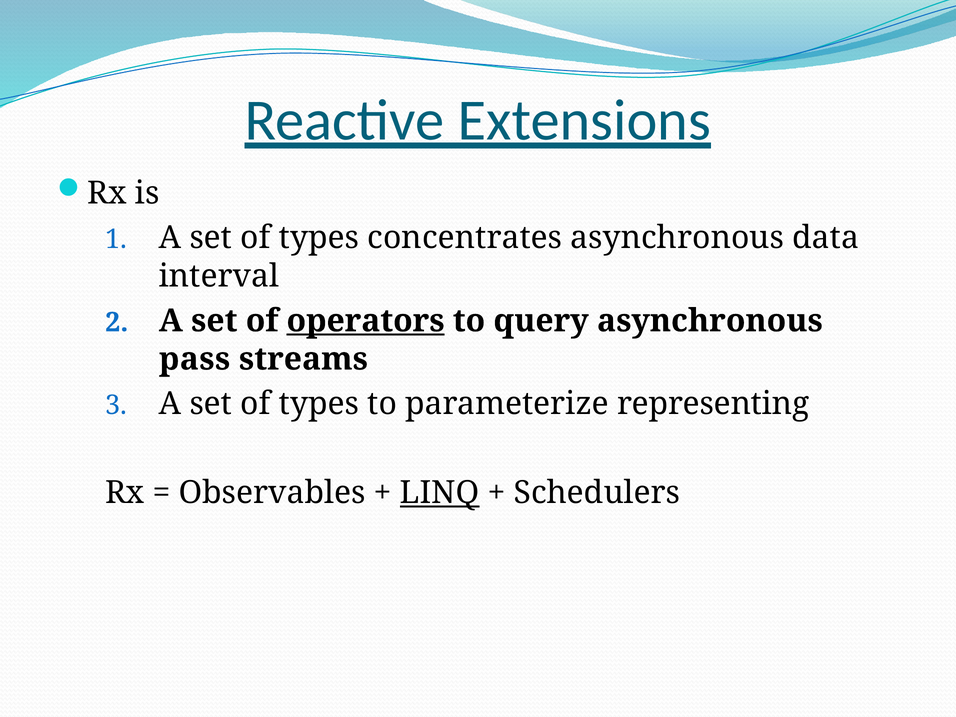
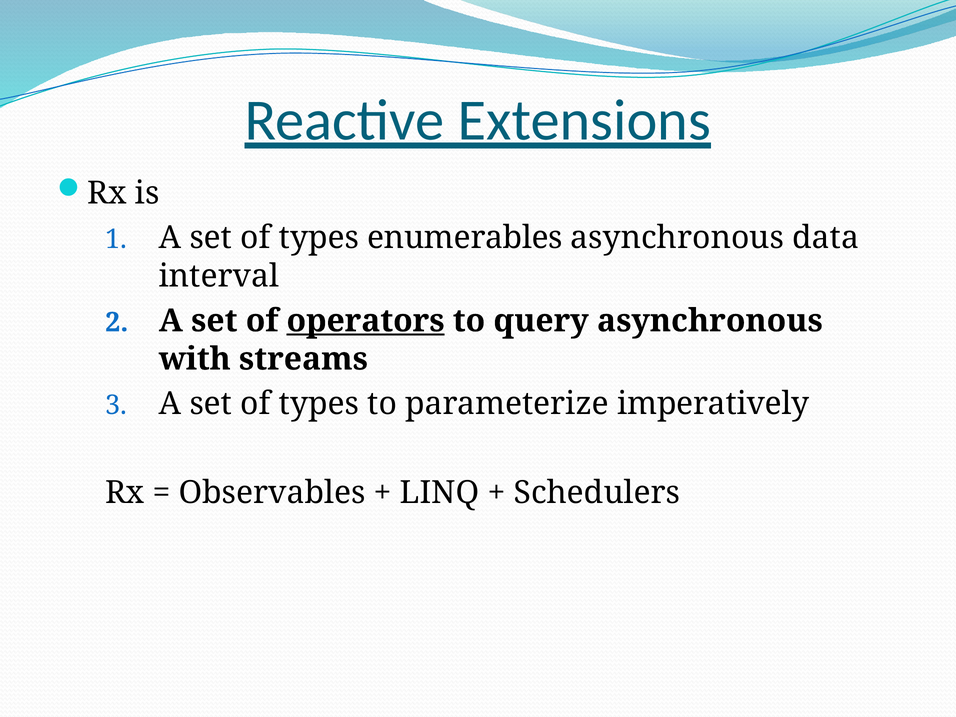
concentrates: concentrates -> enumerables
pass: pass -> with
representing: representing -> imperatively
LINQ underline: present -> none
